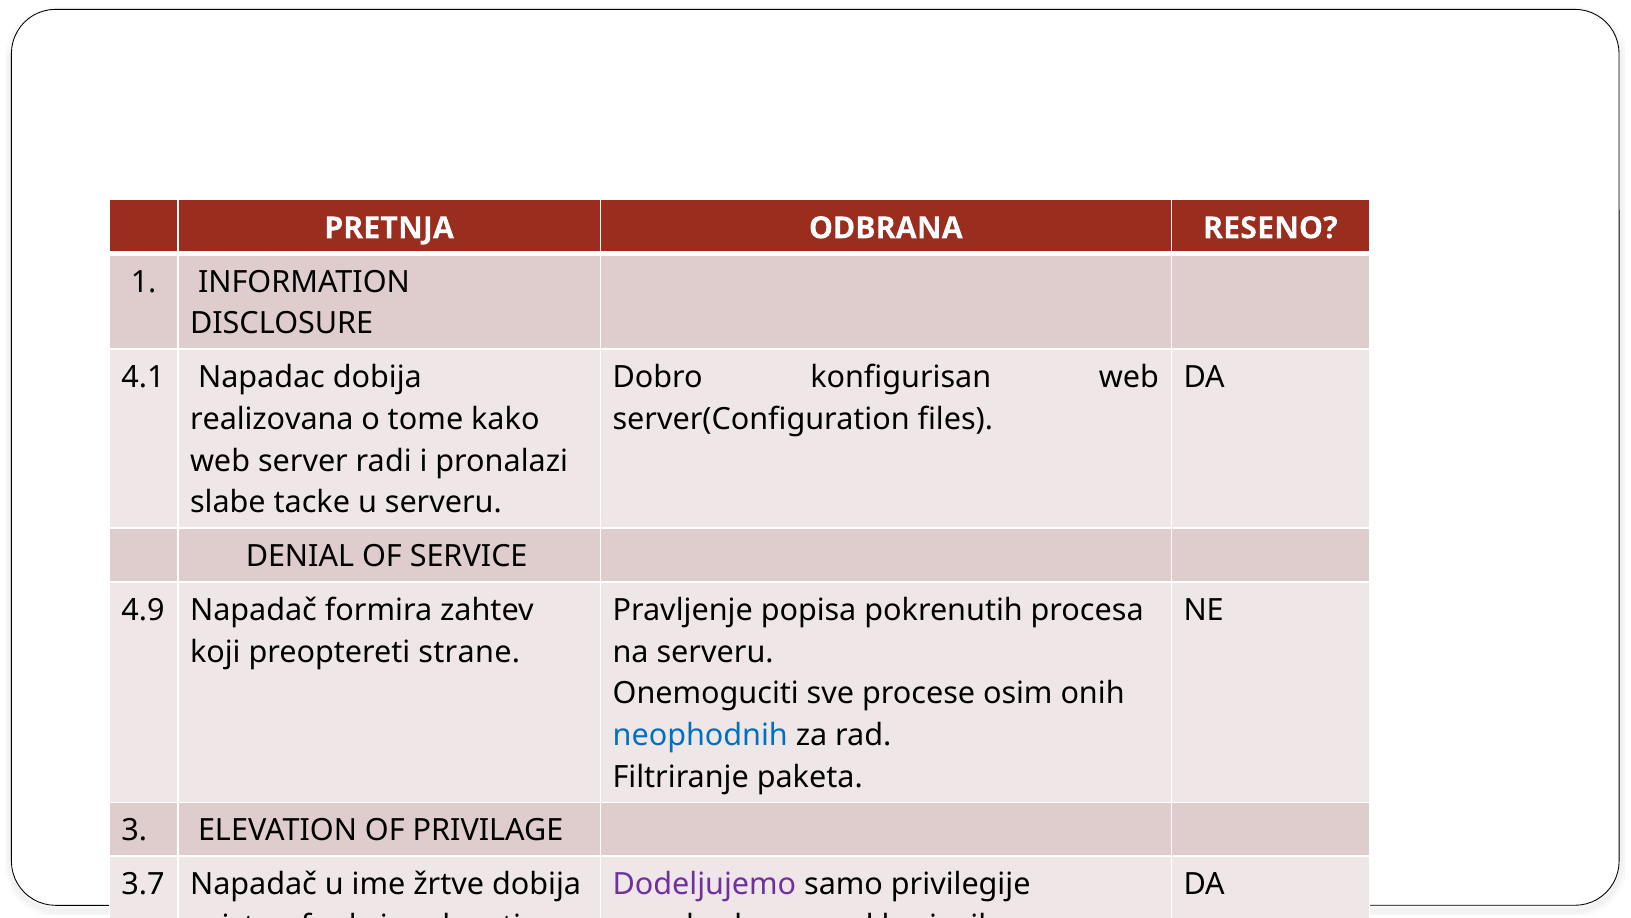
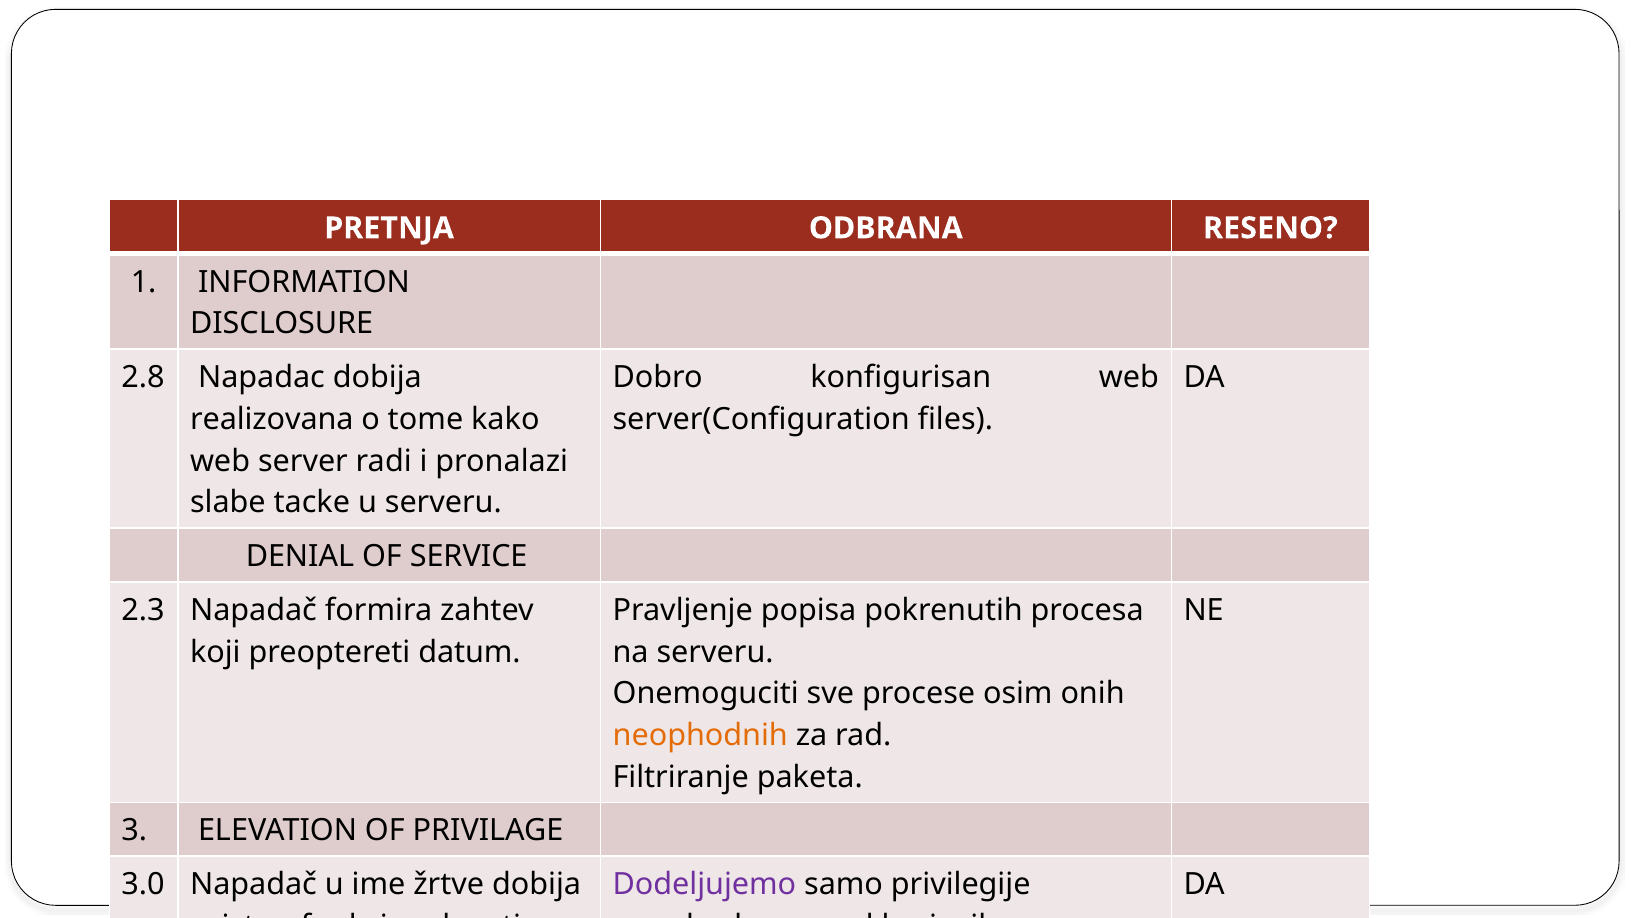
4.1: 4.1 -> 2.8
4.9: 4.9 -> 2.3
strane: strane -> datum
neophodnih colour: blue -> orange
3.7: 3.7 -> 3.0
